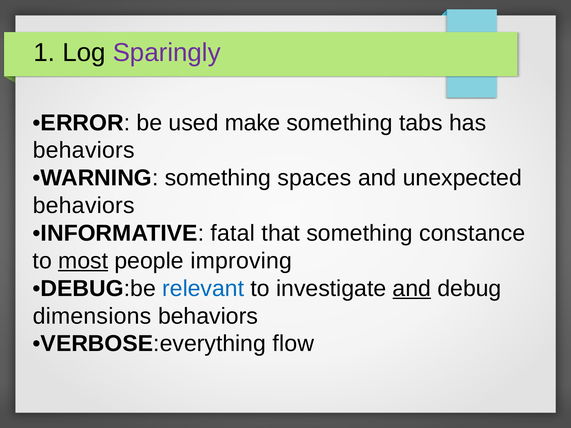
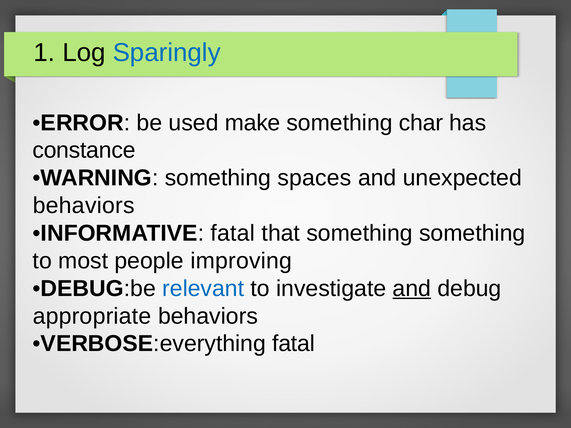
Sparingly colour: purple -> blue
tabs: tabs -> char
behaviors at (84, 150): behaviors -> constance
something constance: constance -> something
most underline: present -> none
dimensions: dimensions -> appropriate
VERBOSE:everything flow: flow -> fatal
